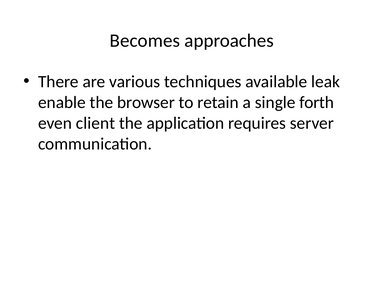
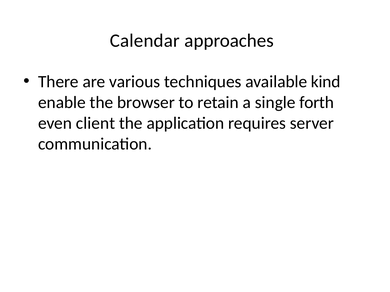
Becomes: Becomes -> Calendar
leak: leak -> kind
